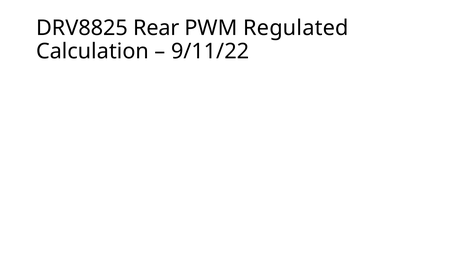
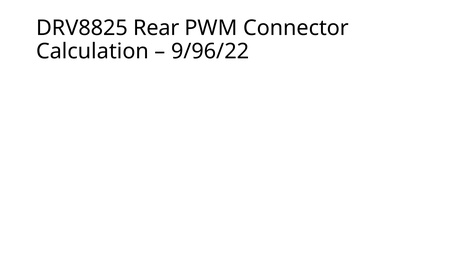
Regulated: Regulated -> Connector
9/11/22: 9/11/22 -> 9/96/22
